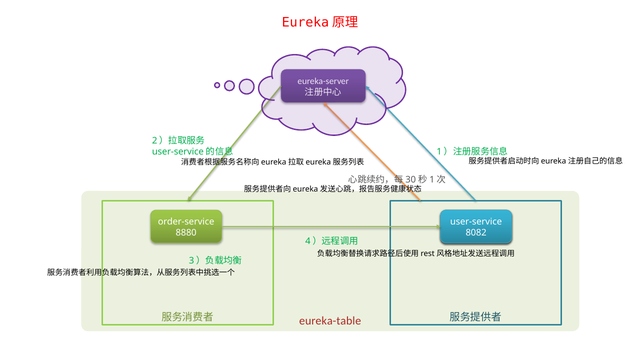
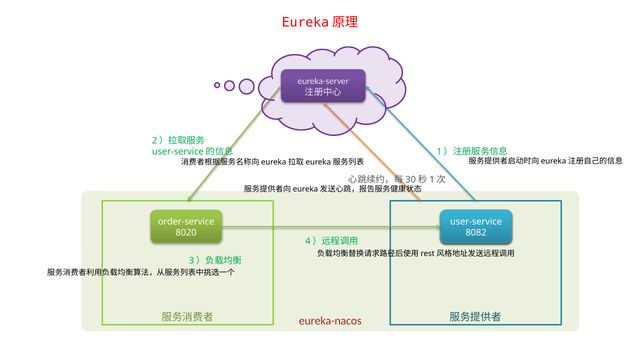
8880: 8880 -> 8020
eureka-table: eureka-table -> eureka-nacos
